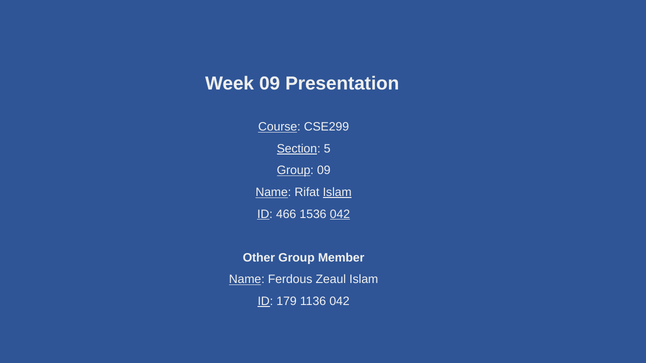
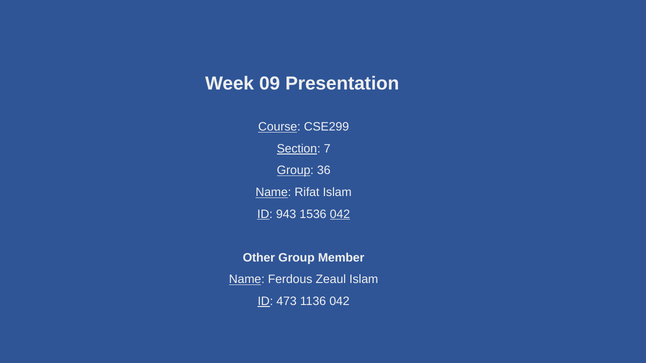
5: 5 -> 7
Group 09: 09 -> 36
Islam at (337, 192) underline: present -> none
466: 466 -> 943
179: 179 -> 473
